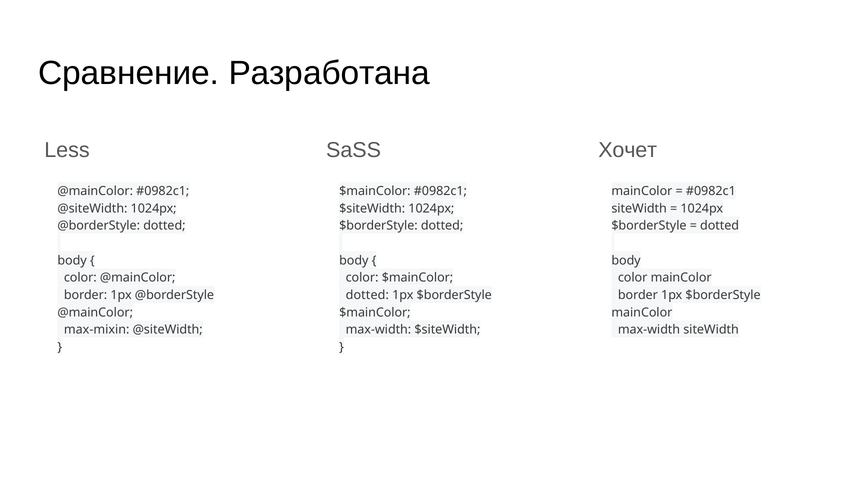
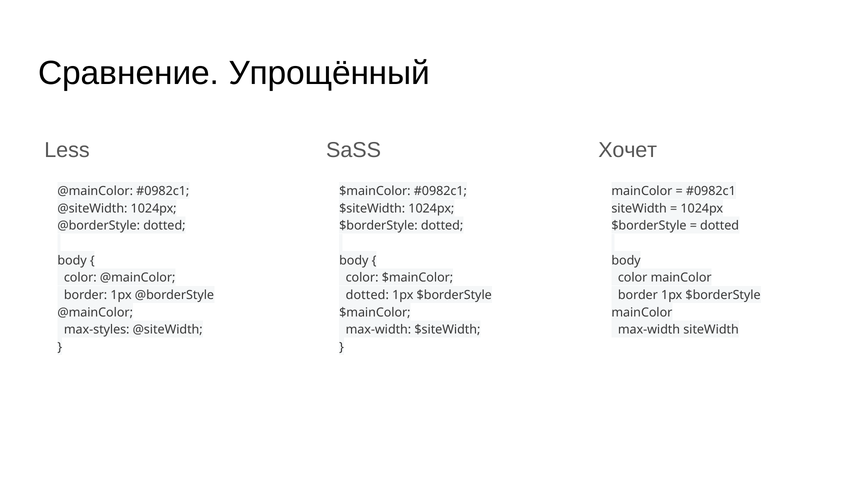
Разработана: Разработана -> Упрощённый
max-mixin: max-mixin -> max-styles
